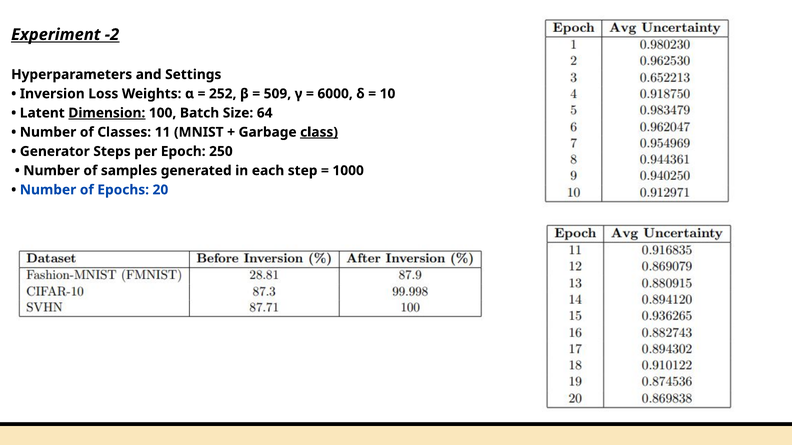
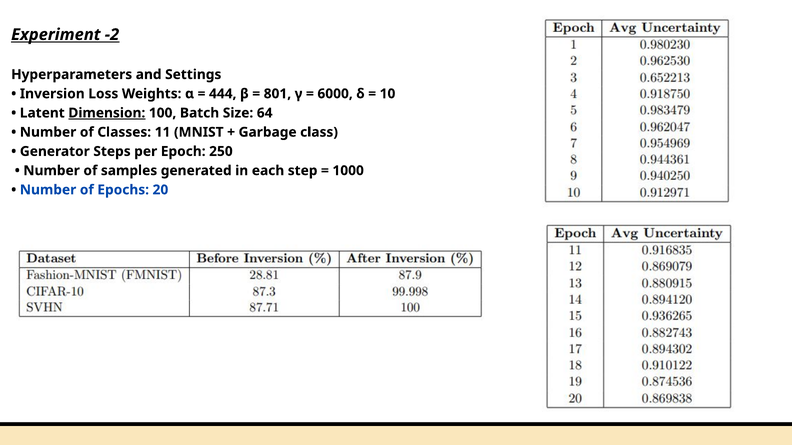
252: 252 -> 444
509: 509 -> 801
class underline: present -> none
